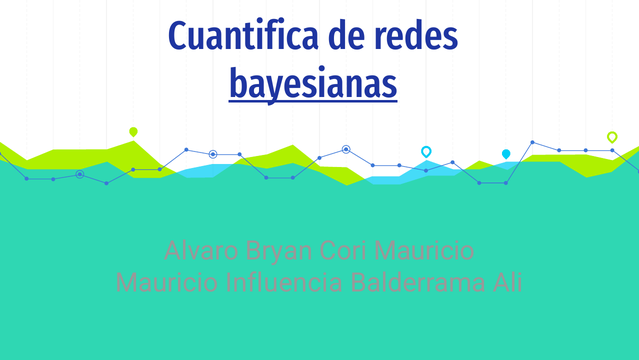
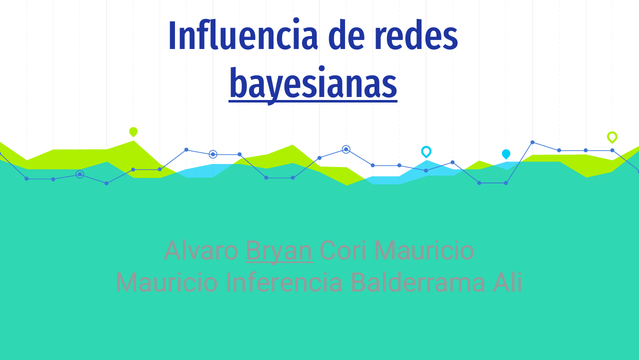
Cuantifica: Cuantifica -> Influencia
Bryan underline: none -> present
Influencia: Influencia -> Inferencia
